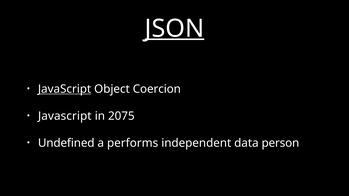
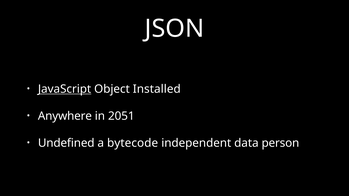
JSON underline: present -> none
Coercion: Coercion -> Installed
Javascript at (65, 116): Javascript -> Anywhere
2075: 2075 -> 2051
performs: performs -> bytecode
